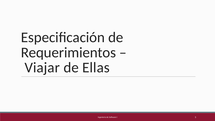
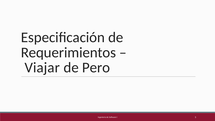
Ellas: Ellas -> Pero
